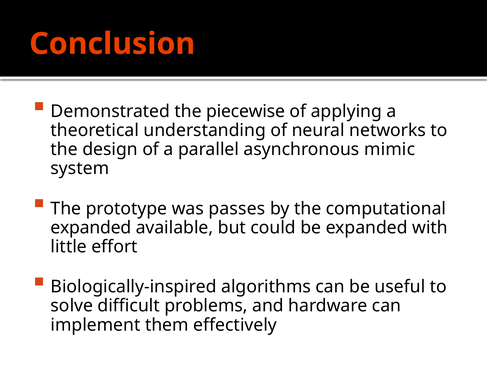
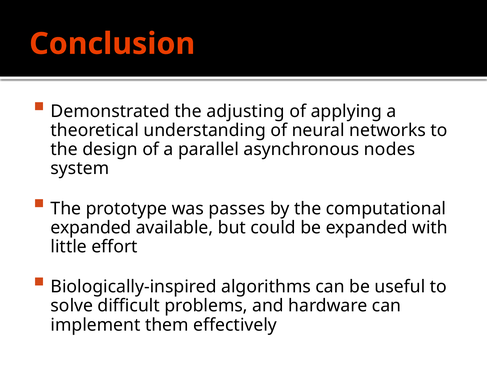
piecewise: piecewise -> adjusting
mimic: mimic -> nodes
